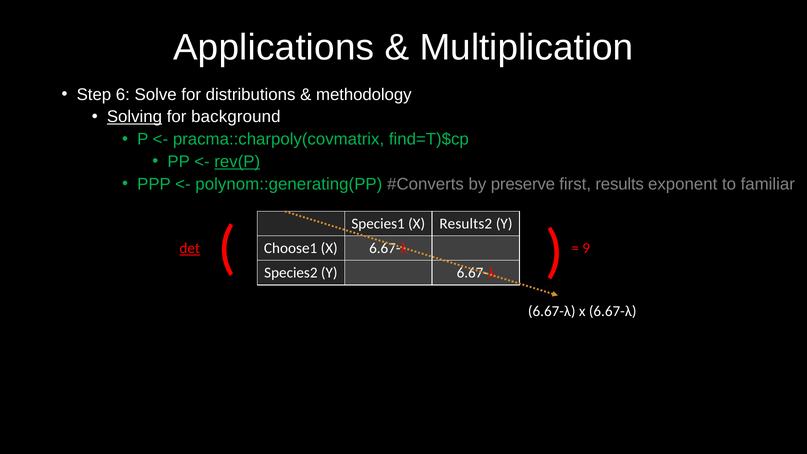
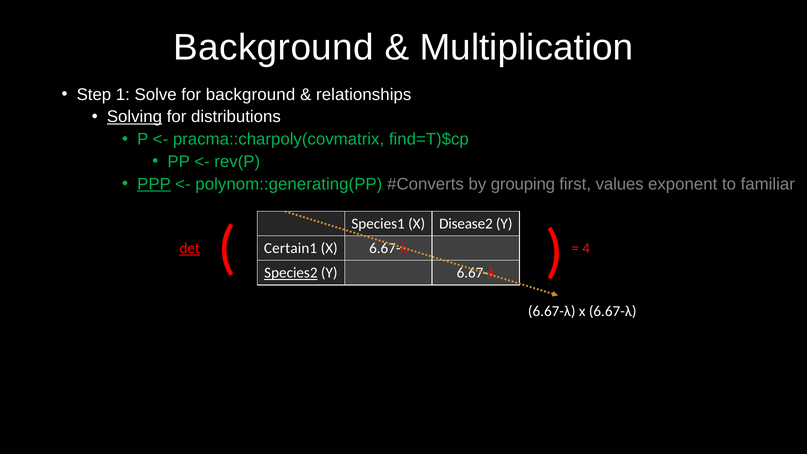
Applications at (274, 47): Applications -> Background
6: 6 -> 1
for distributions: distributions -> background
methodology: methodology -> relationships
background: background -> distributions
rev(P underline: present -> none
PPP underline: none -> present
preserve: preserve -> grouping
results: results -> values
Results2: Results2 -> Disease2
Choose1: Choose1 -> Certain1
9: 9 -> 4
Species2 underline: none -> present
